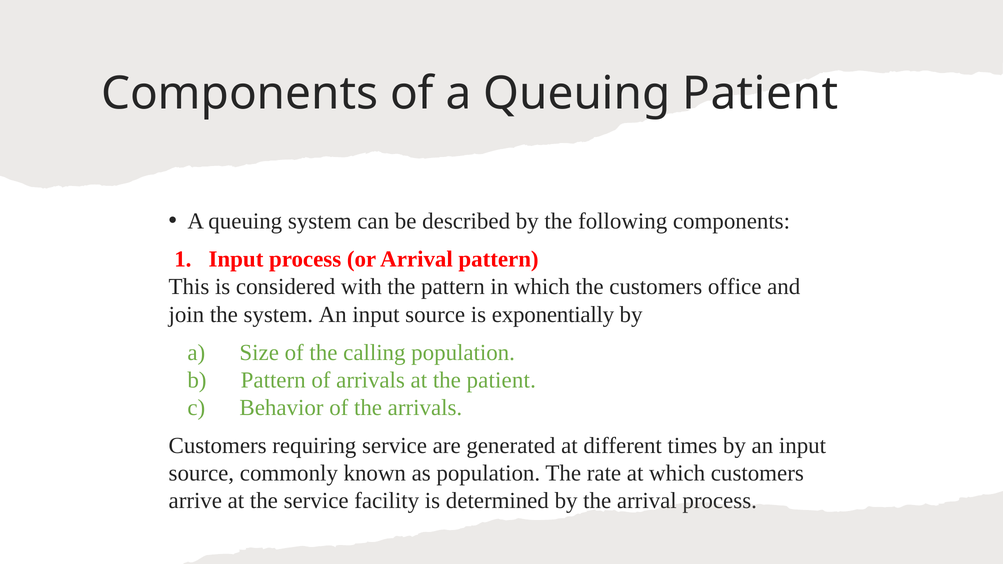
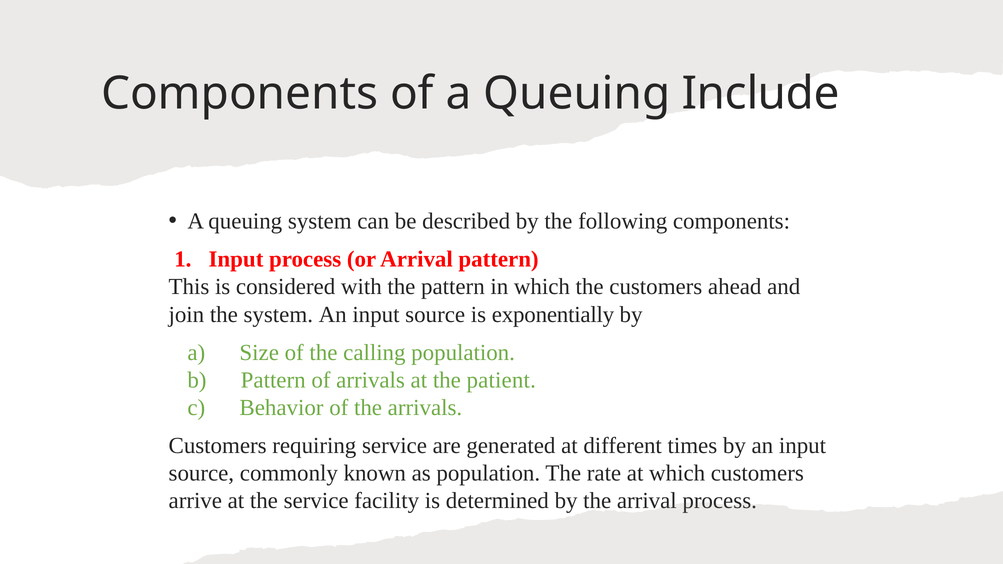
Queuing Patient: Patient -> Include
office: office -> ahead
